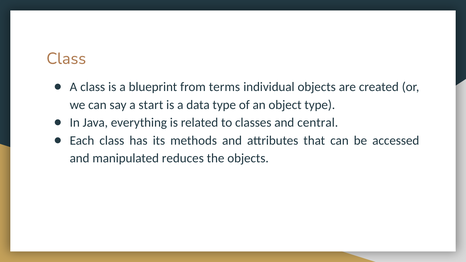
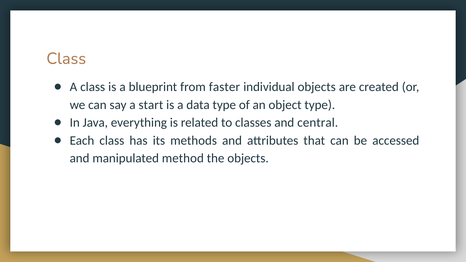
terms: terms -> faster
reduces: reduces -> method
